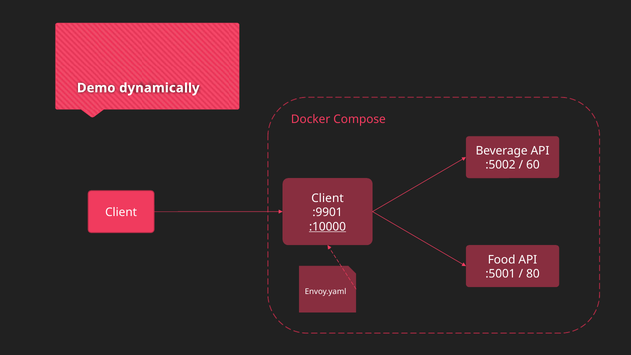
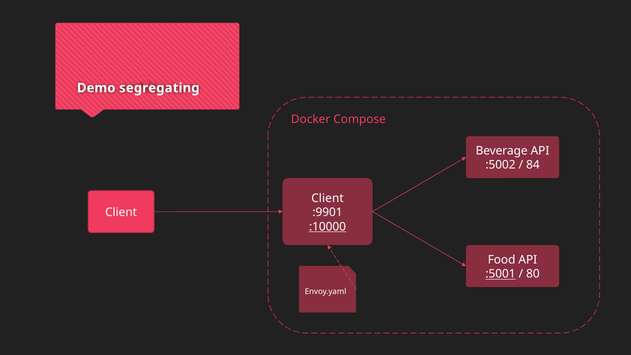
dynamically: dynamically -> segregating
60: 60 -> 84
:5001 underline: none -> present
